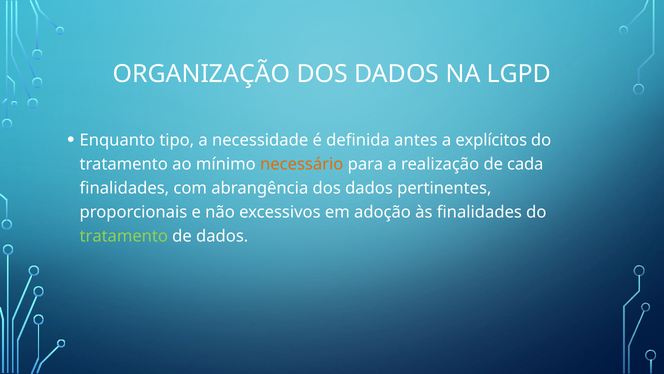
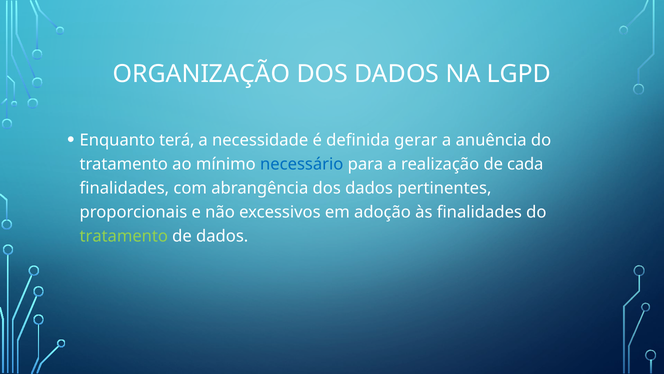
tipo: tipo -> terá
antes: antes -> gerar
explícitos: explícitos -> anuência
necessário colour: orange -> blue
